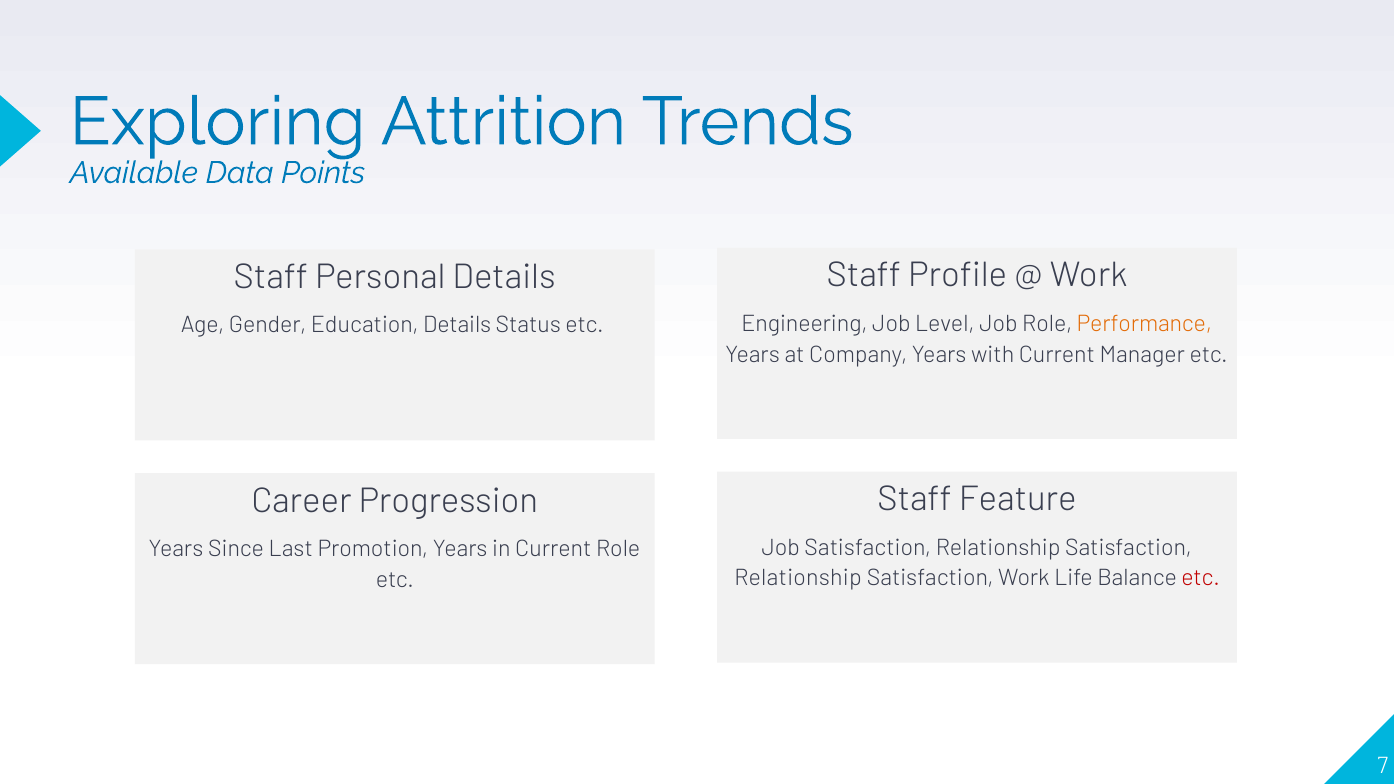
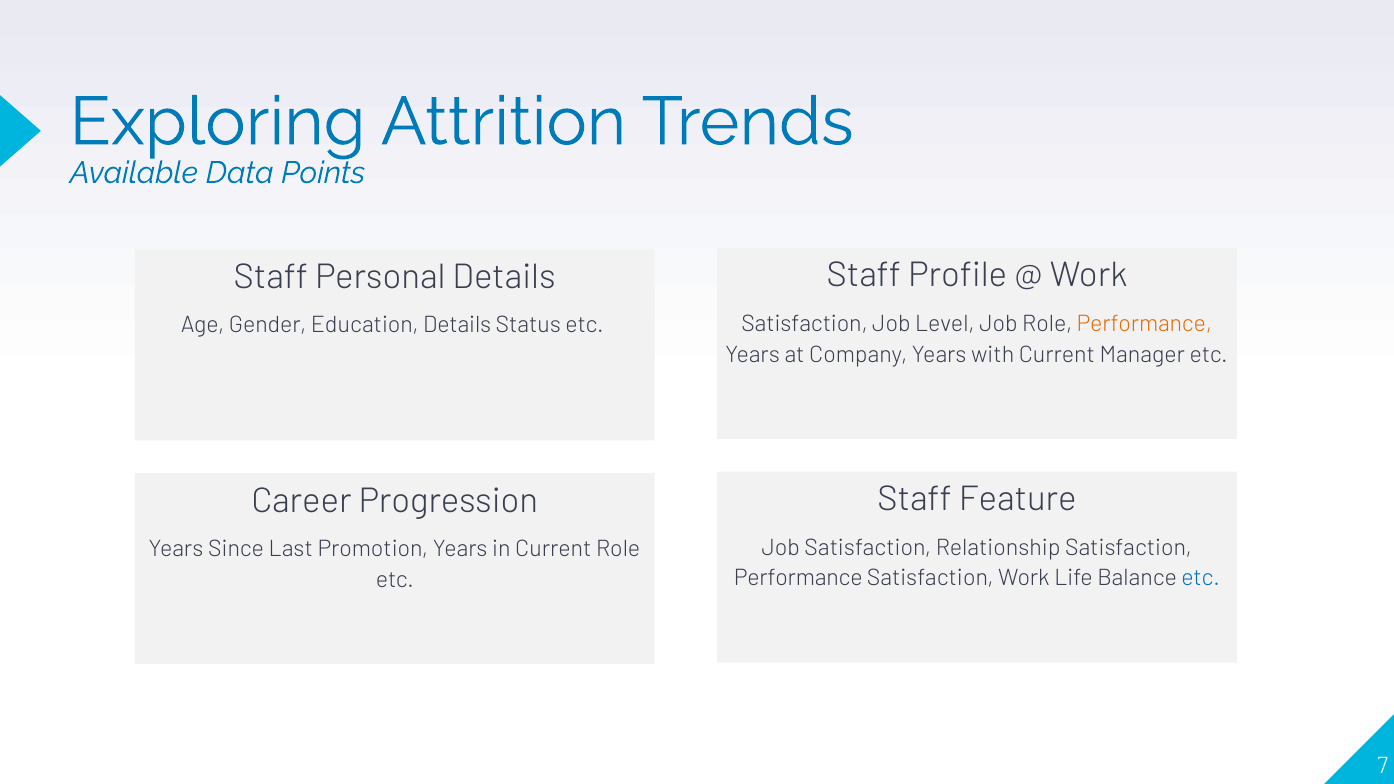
Engineering at (804, 324): Engineering -> Satisfaction
Relationship at (798, 578): Relationship -> Performance
etc at (1201, 578) colour: red -> blue
